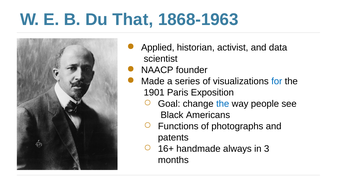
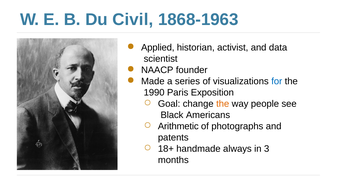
That: That -> Civil
1901: 1901 -> 1990
the at (223, 104) colour: blue -> orange
Functions: Functions -> Arithmetic
16+: 16+ -> 18+
